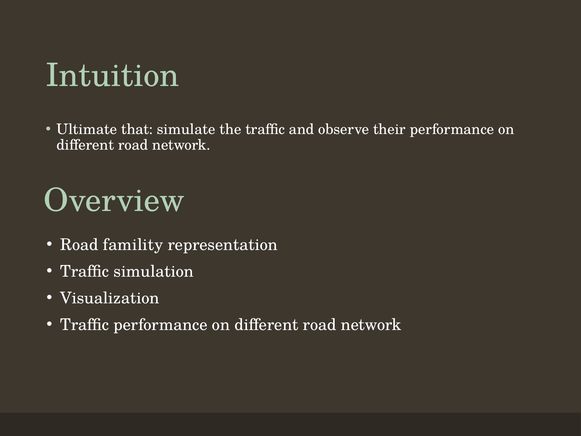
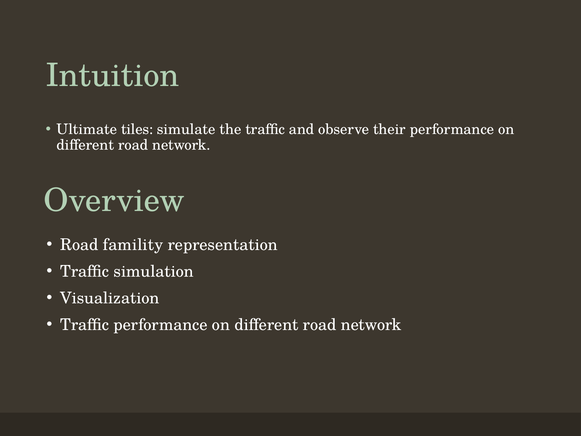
that: that -> tiles
